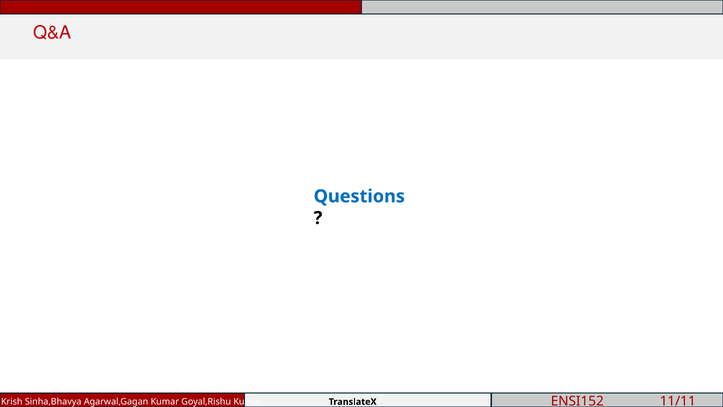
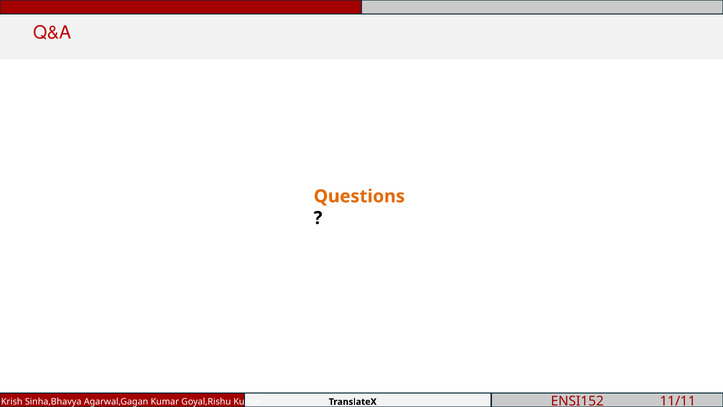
Questions colour: blue -> orange
